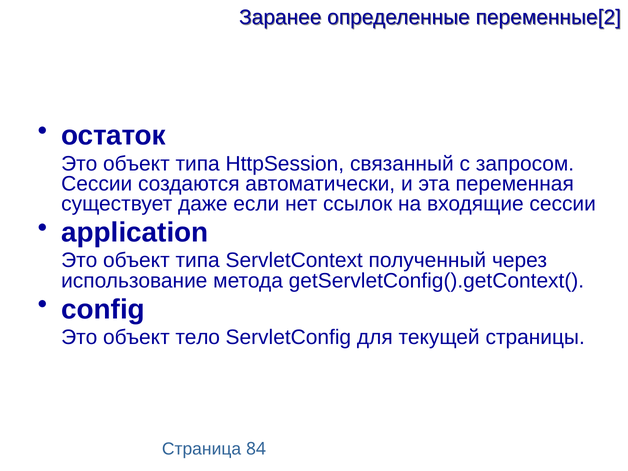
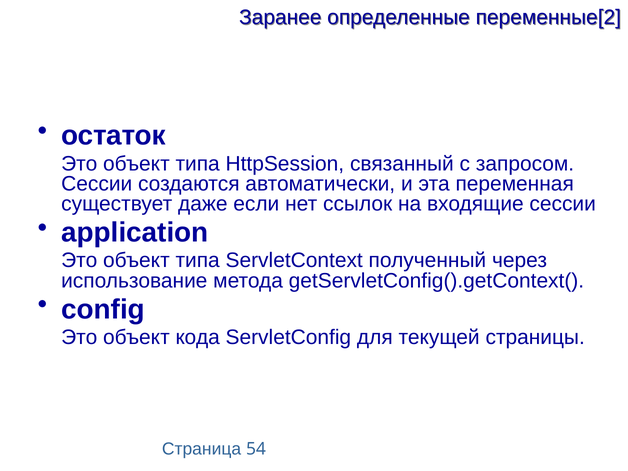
тело: тело -> кода
84: 84 -> 54
